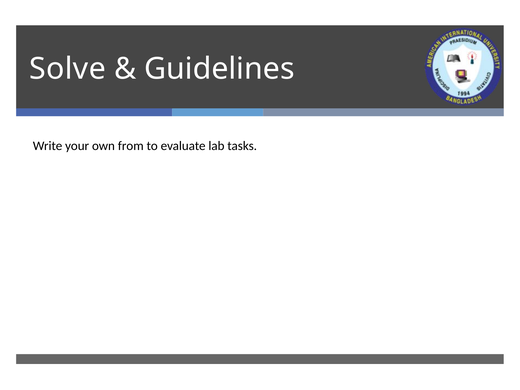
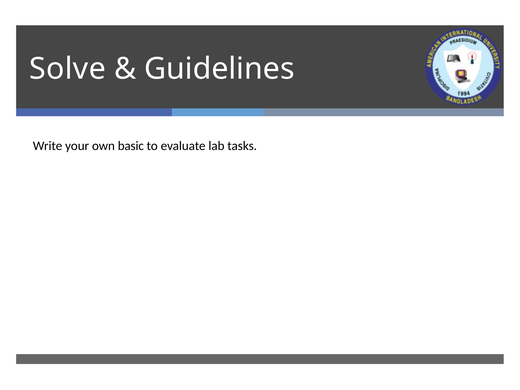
from: from -> basic
